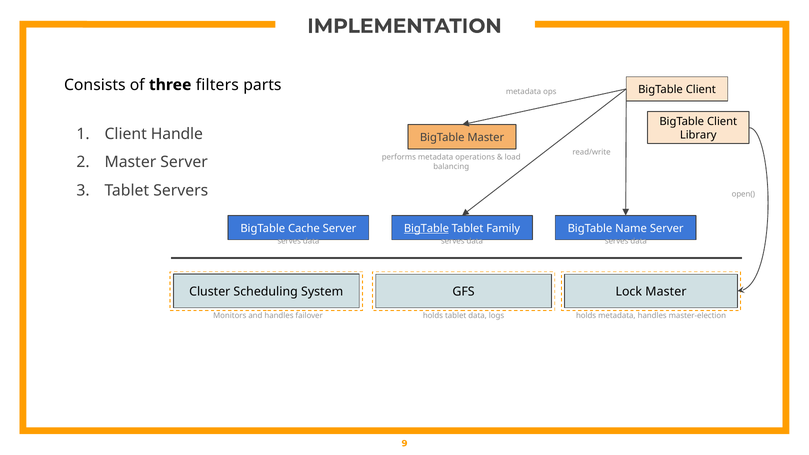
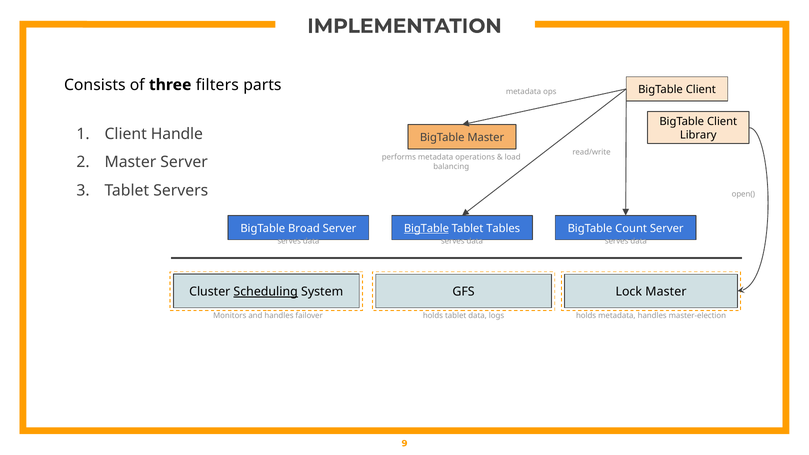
Cache: Cache -> Broad
Family: Family -> Tables
Name: Name -> Count
Scheduling underline: none -> present
